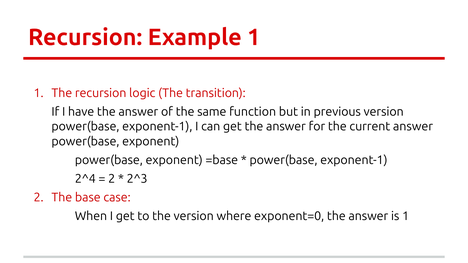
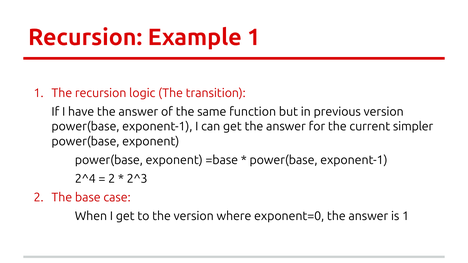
current answer: answer -> simpler
